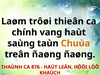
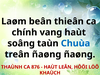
trôøi: trôøi -> beân
saùng: saùng -> soâng
Chuùa colour: orange -> blue
